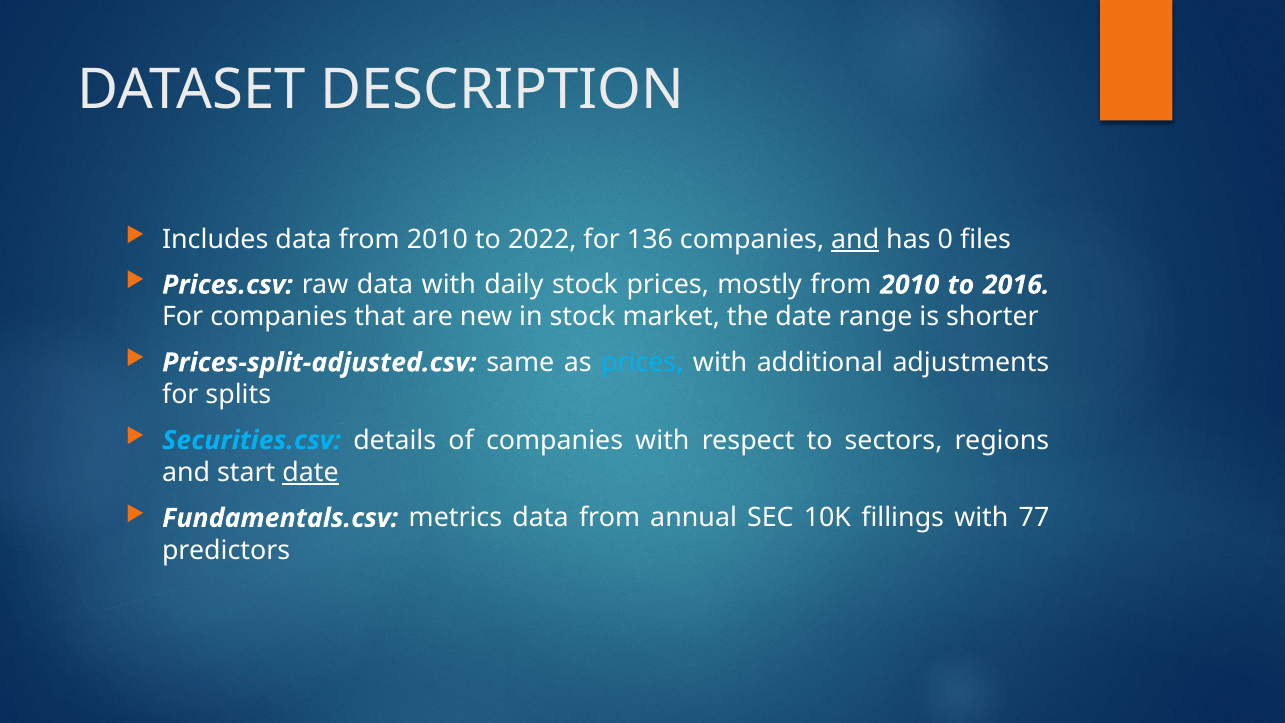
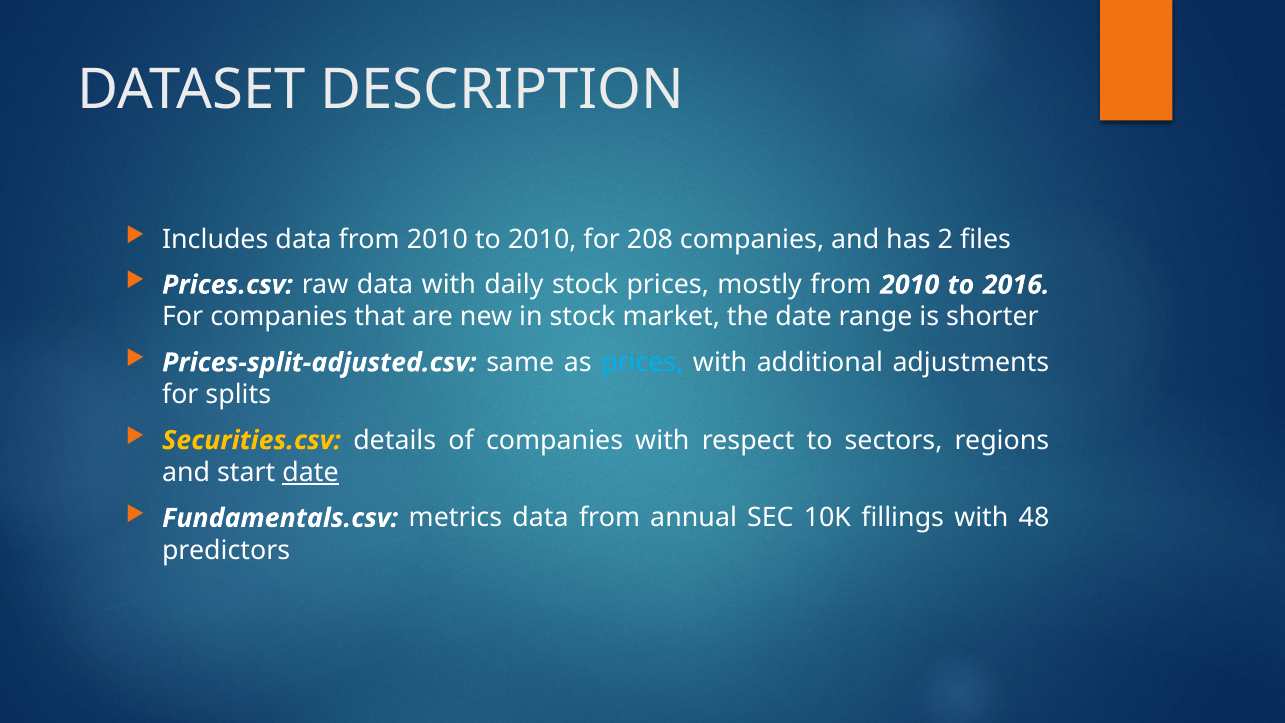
to 2022: 2022 -> 2010
136: 136 -> 208
and at (855, 239) underline: present -> none
0: 0 -> 2
Securities.csv colour: light blue -> yellow
77: 77 -> 48
